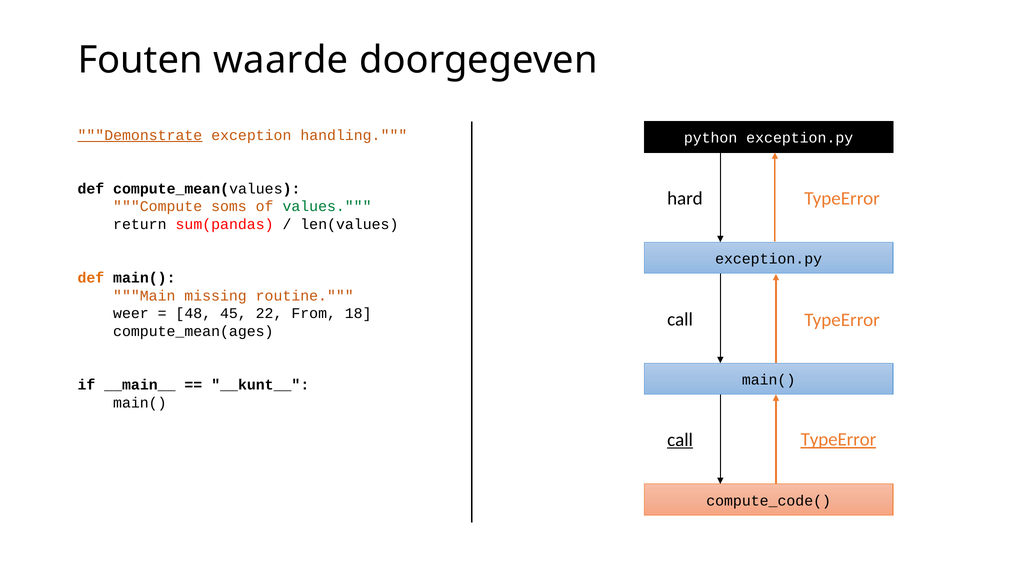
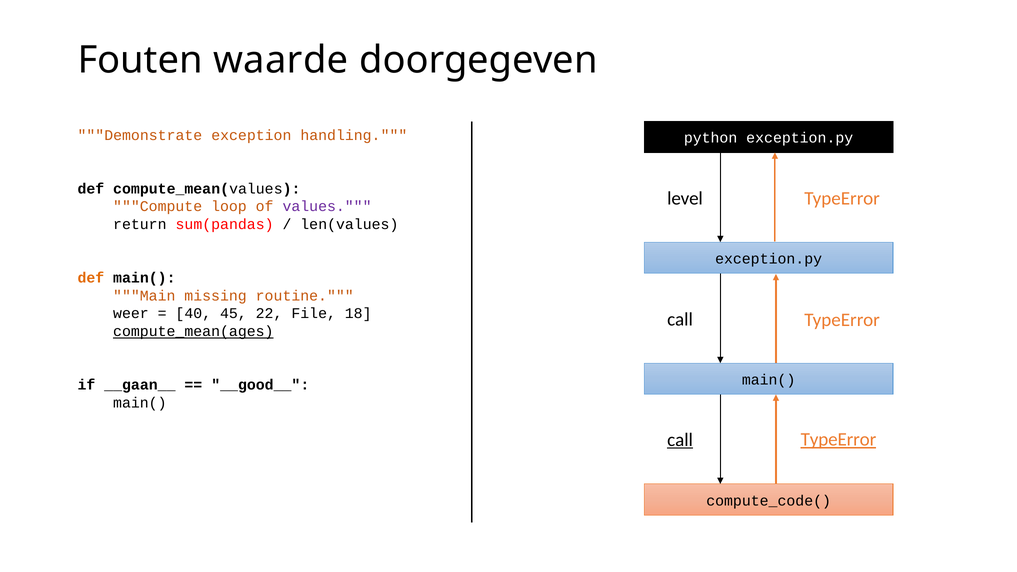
Demonstrate underline: present -> none
hard: hard -> level
soms: soms -> loop
values colour: green -> purple
48: 48 -> 40
From: From -> File
compute_mean(ages underline: none -> present
__main__: __main__ -> __gaan__
__kunt__: __kunt__ -> __good__
